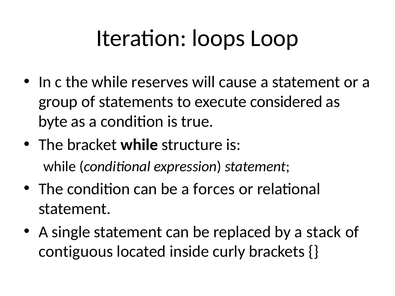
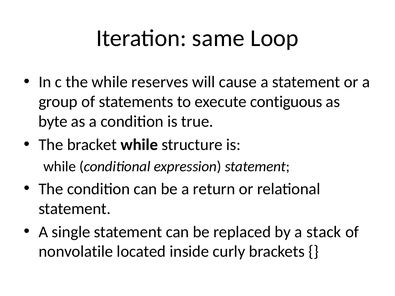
loops: loops -> same
considered: considered -> contiguous
forces: forces -> return
contiguous: contiguous -> nonvolatile
